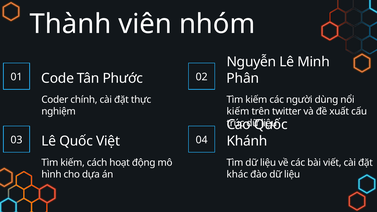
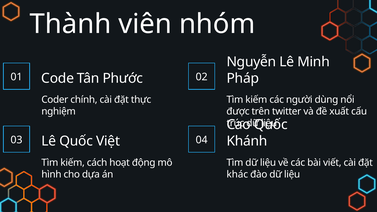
Phân: Phân -> Pháp
kiếm at (238, 112): kiếm -> được
